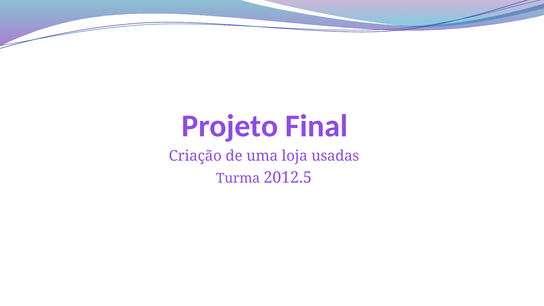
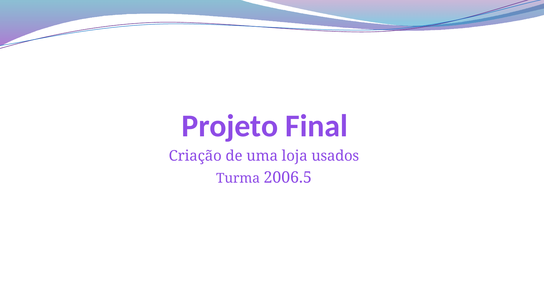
usadas: usadas -> usados
2012.5: 2012.5 -> 2006.5
